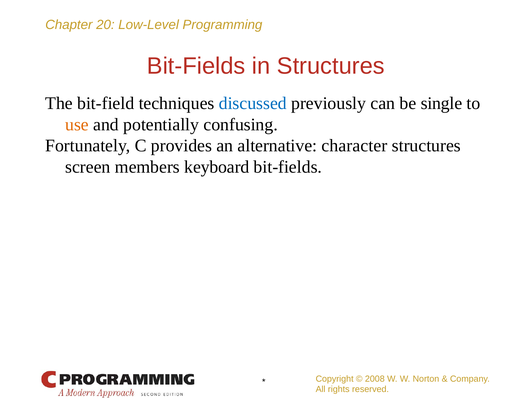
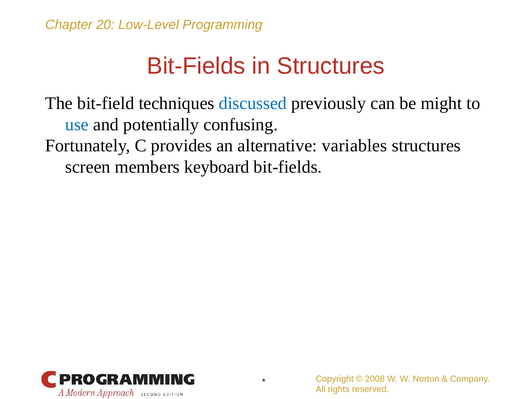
single: single -> might
use colour: orange -> blue
character: character -> variables
